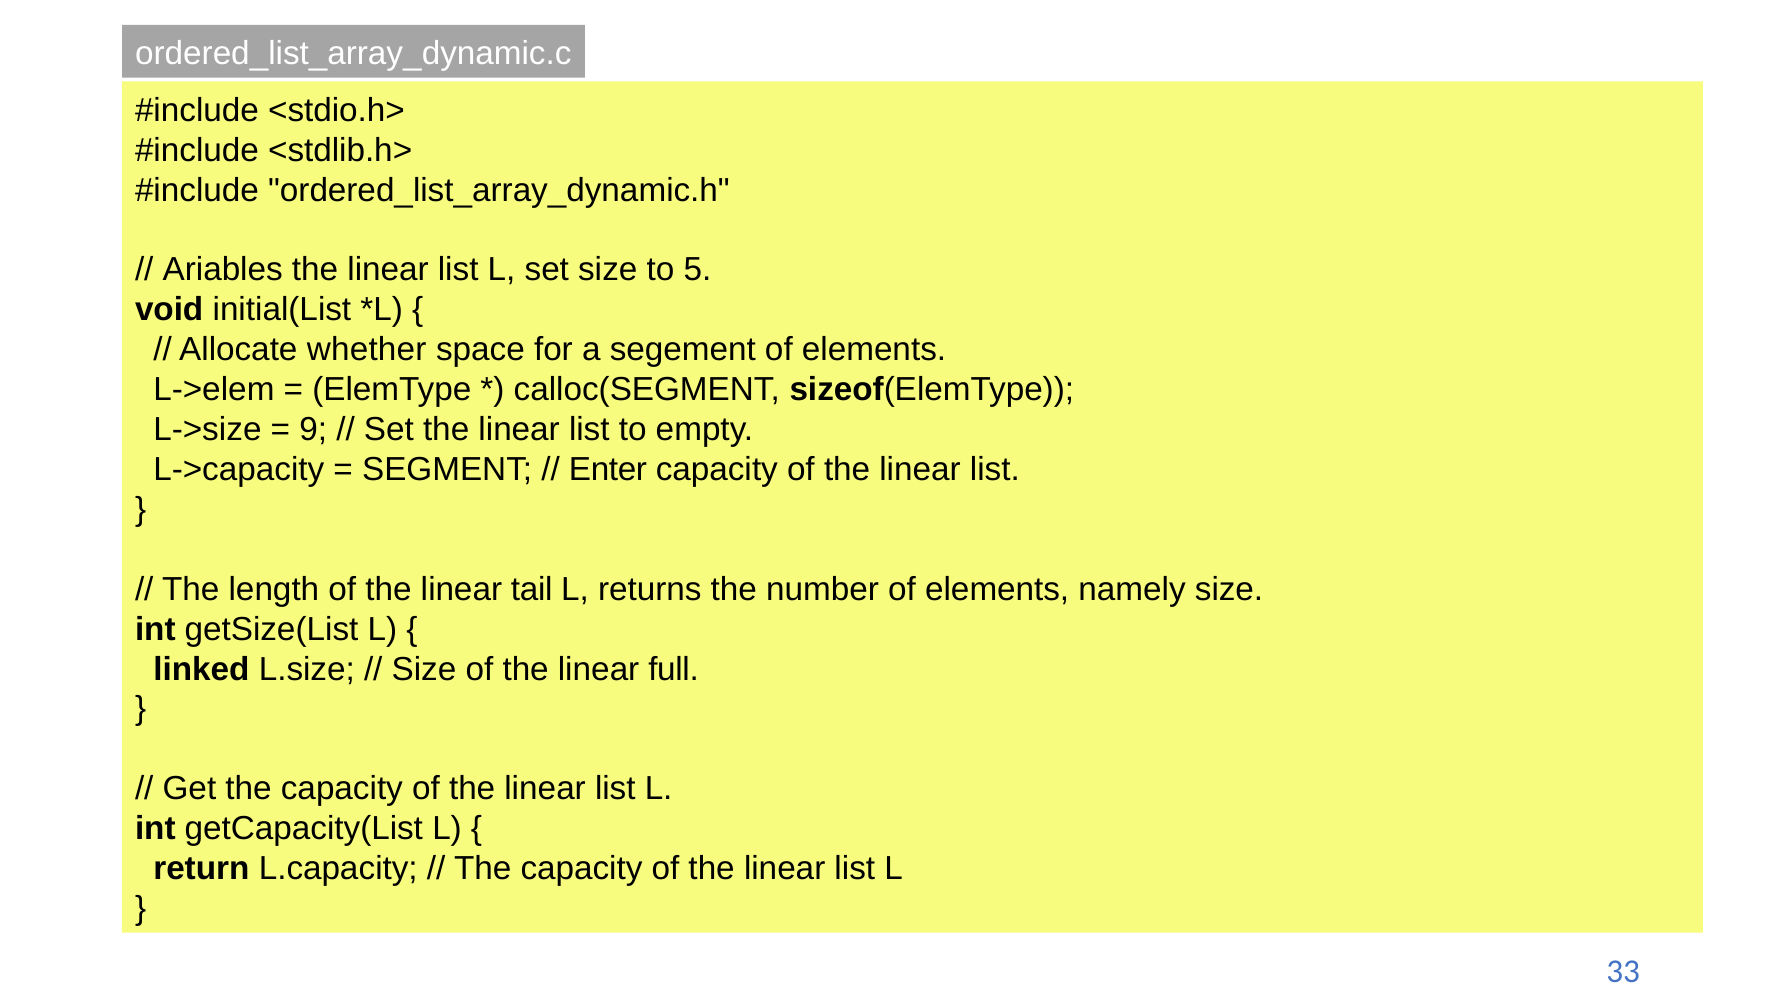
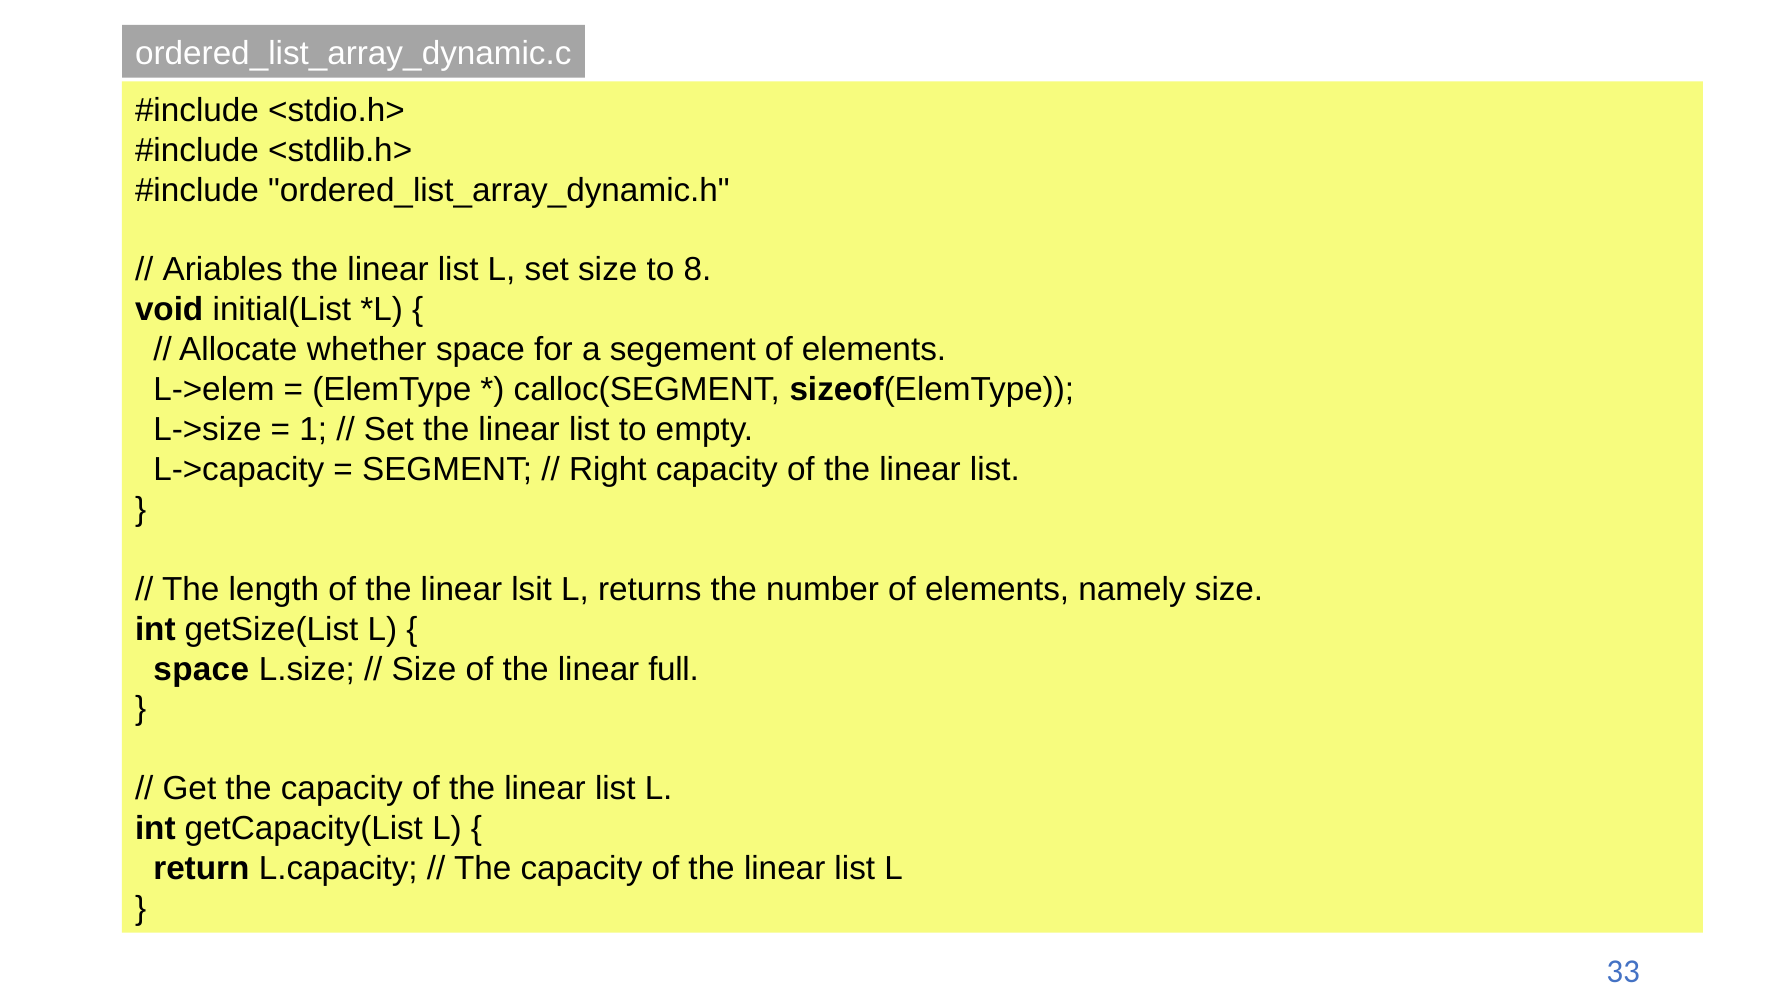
5: 5 -> 8
9: 9 -> 1
Enter: Enter -> Right
tail: tail -> lsit
linked at (201, 669): linked -> space
